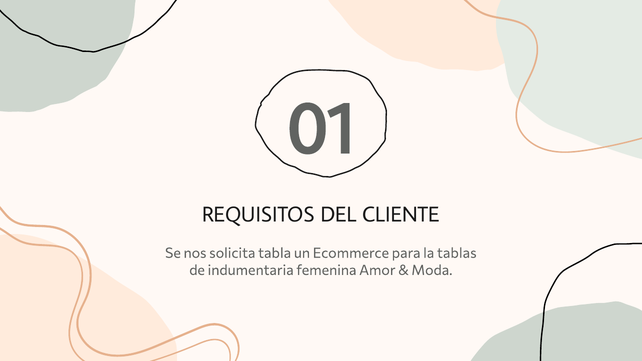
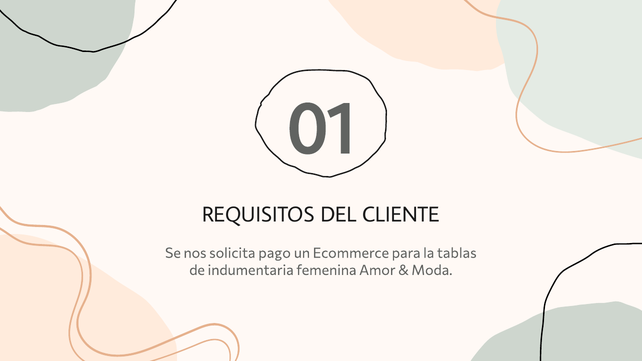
tabla: tabla -> pago
